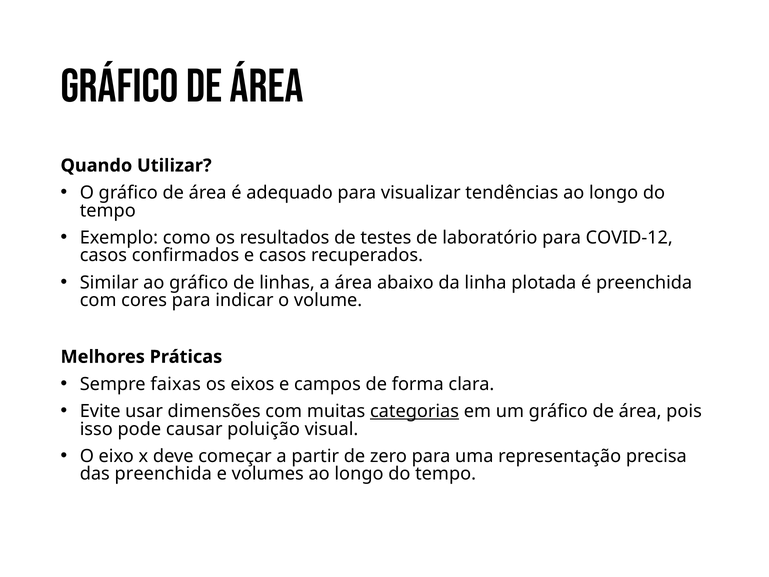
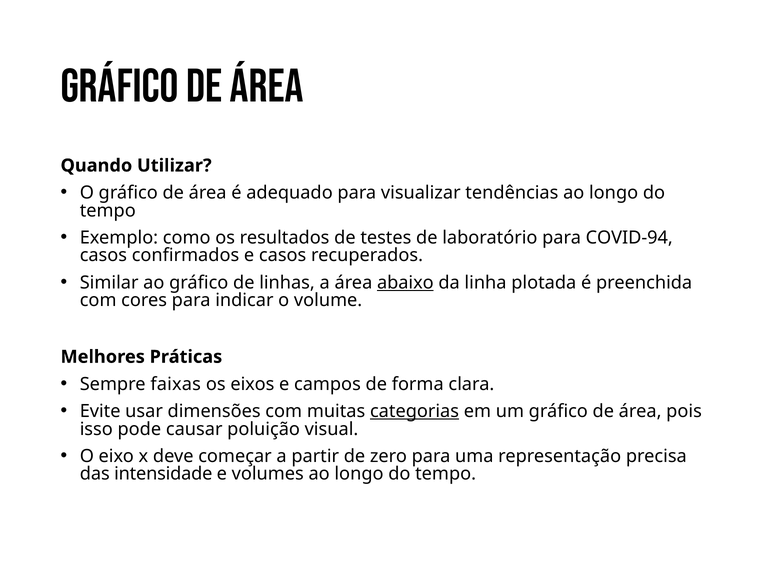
COVID-12: COVID-12 -> COVID-94
abaixo underline: none -> present
das preenchida: preenchida -> intensidade
